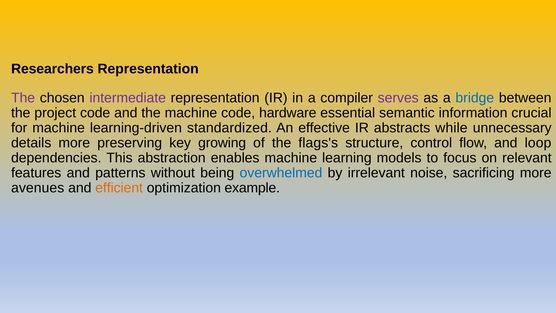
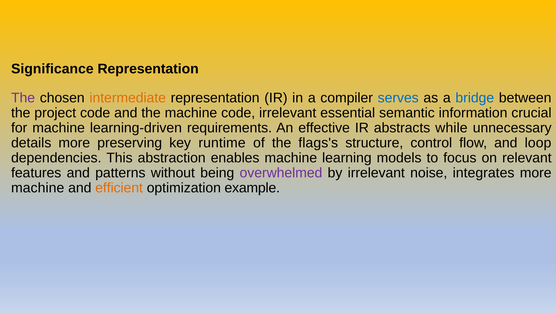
Researchers: Researchers -> Significance
intermediate colour: purple -> orange
serves colour: purple -> blue
code hardware: hardware -> irrelevant
standardized: standardized -> requirements
growing: growing -> runtime
overwhelmed colour: blue -> purple
sacrificing: sacrificing -> integrates
avenues at (38, 188): avenues -> machine
